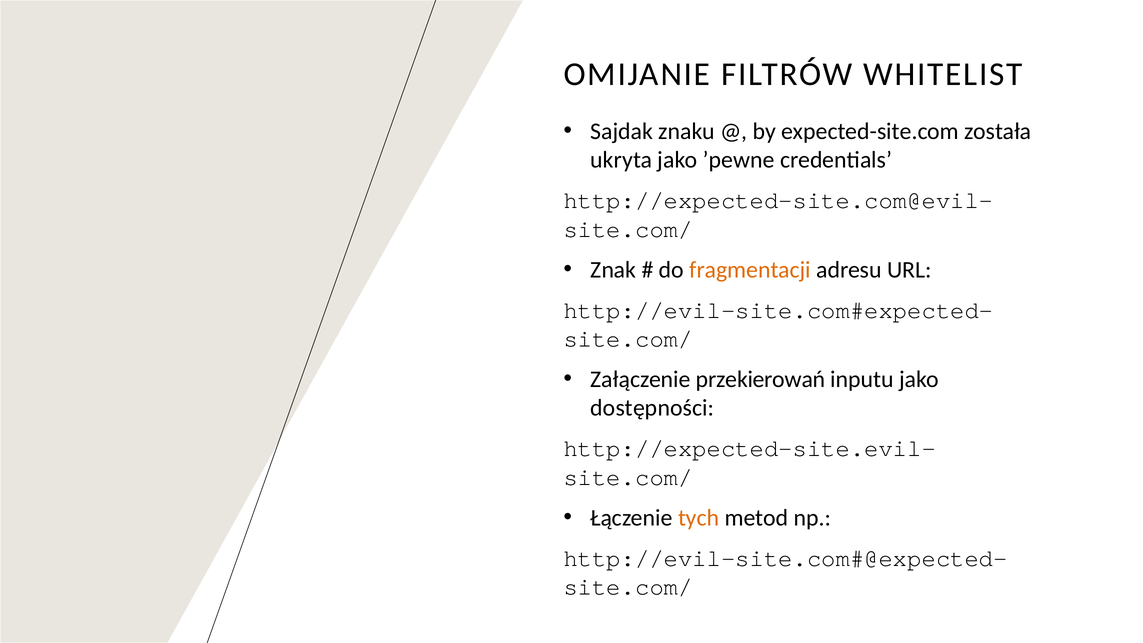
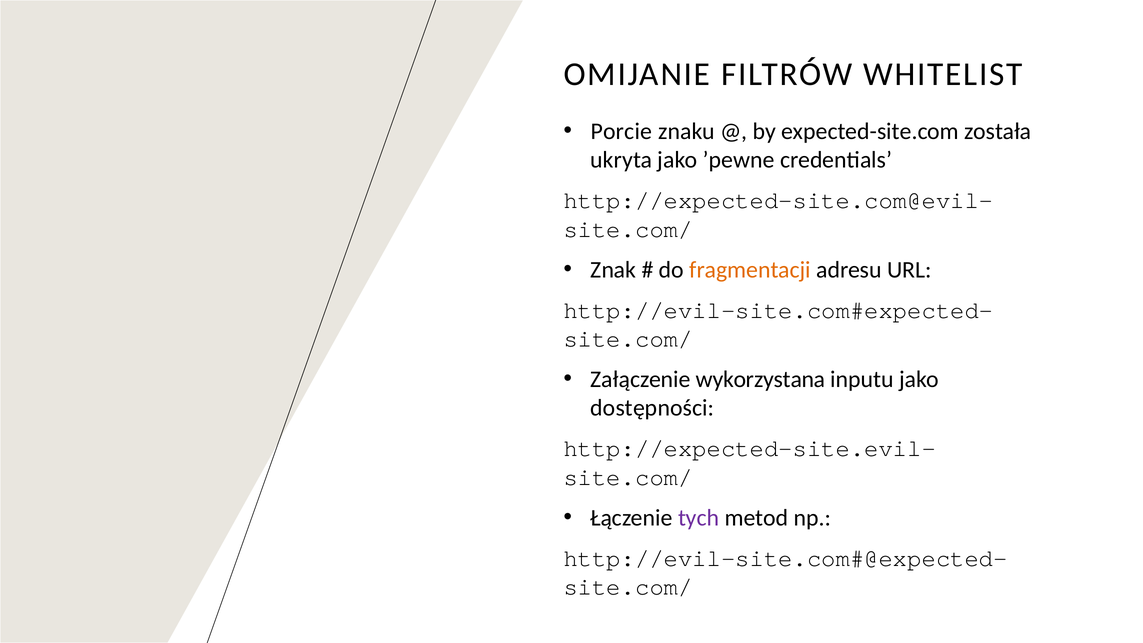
Sajdak: Sajdak -> Porcie
przekierowań: przekierowań -> wykorzystana
tych colour: orange -> purple
